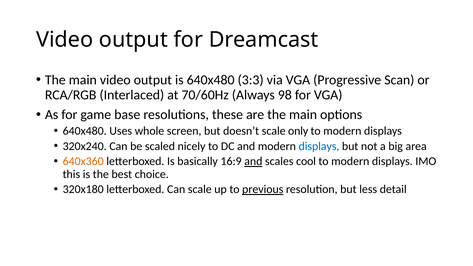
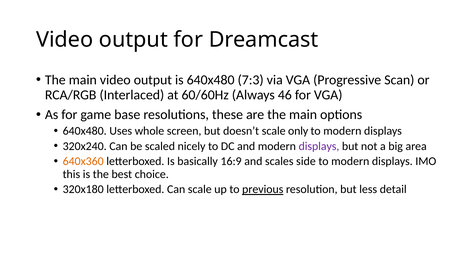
3:3: 3:3 -> 7:3
70/60Hz: 70/60Hz -> 60/60Hz
98: 98 -> 46
displays at (319, 146) colour: blue -> purple
and at (253, 161) underline: present -> none
cool: cool -> side
